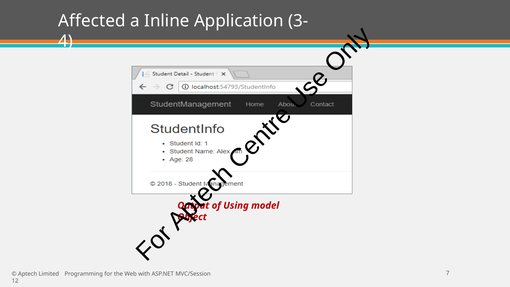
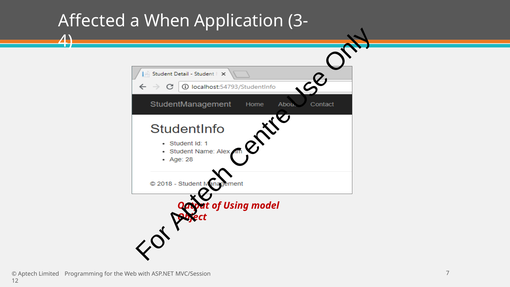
Inline: Inline -> When
